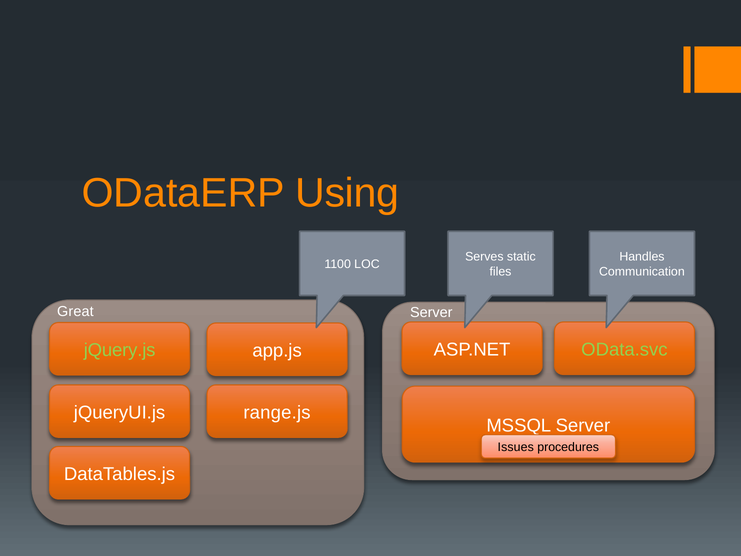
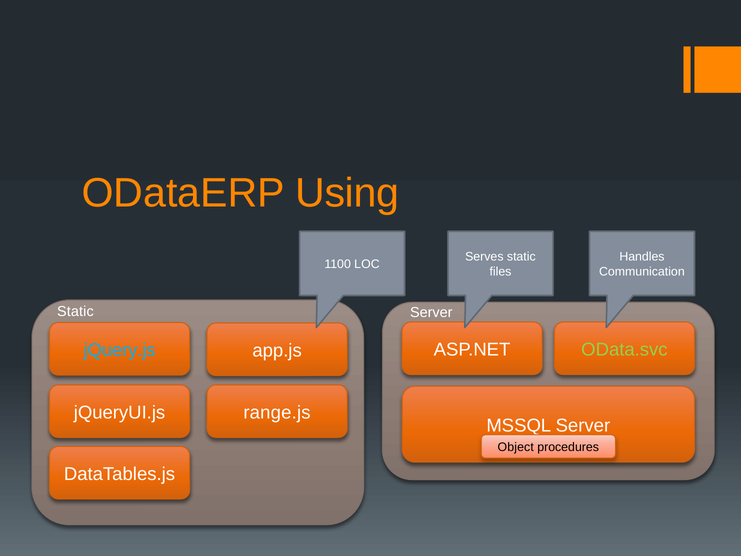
Great at (75, 311): Great -> Static
jQuery.js colour: light green -> light blue
Issues: Issues -> Object
